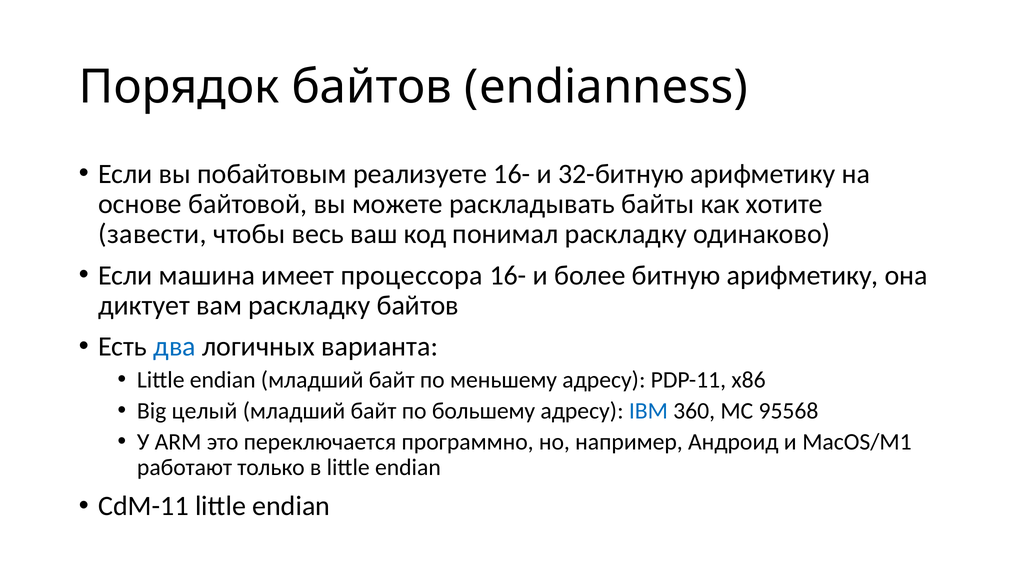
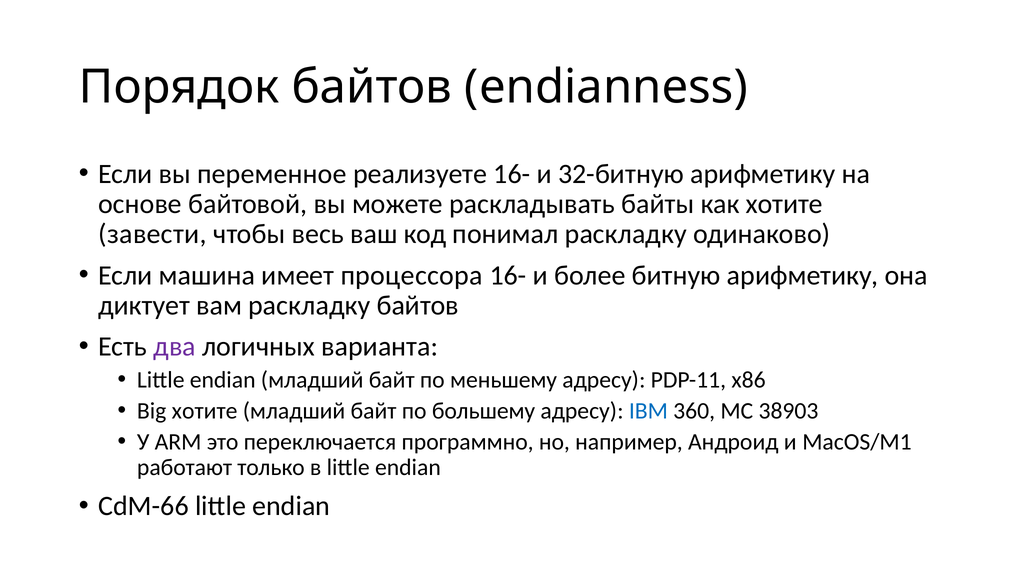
побайтовым: побайтовым -> переменное
два colour: blue -> purple
Big целый: целый -> хотите
95568: 95568 -> 38903
CdM-11: CdM-11 -> CdM-66
